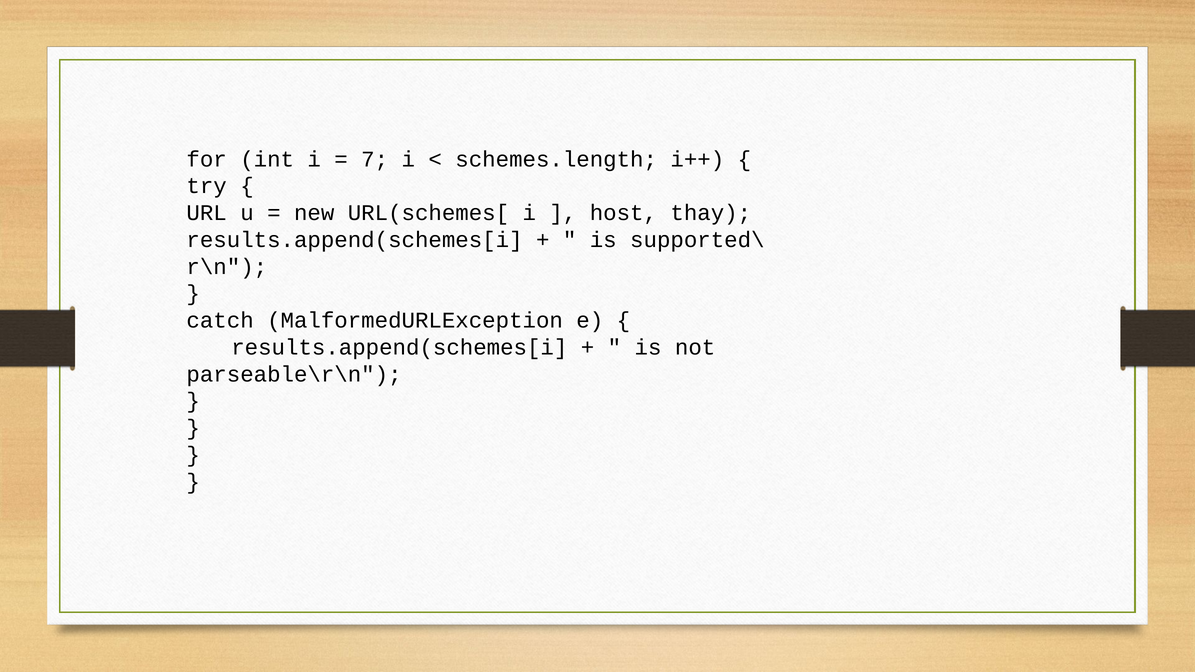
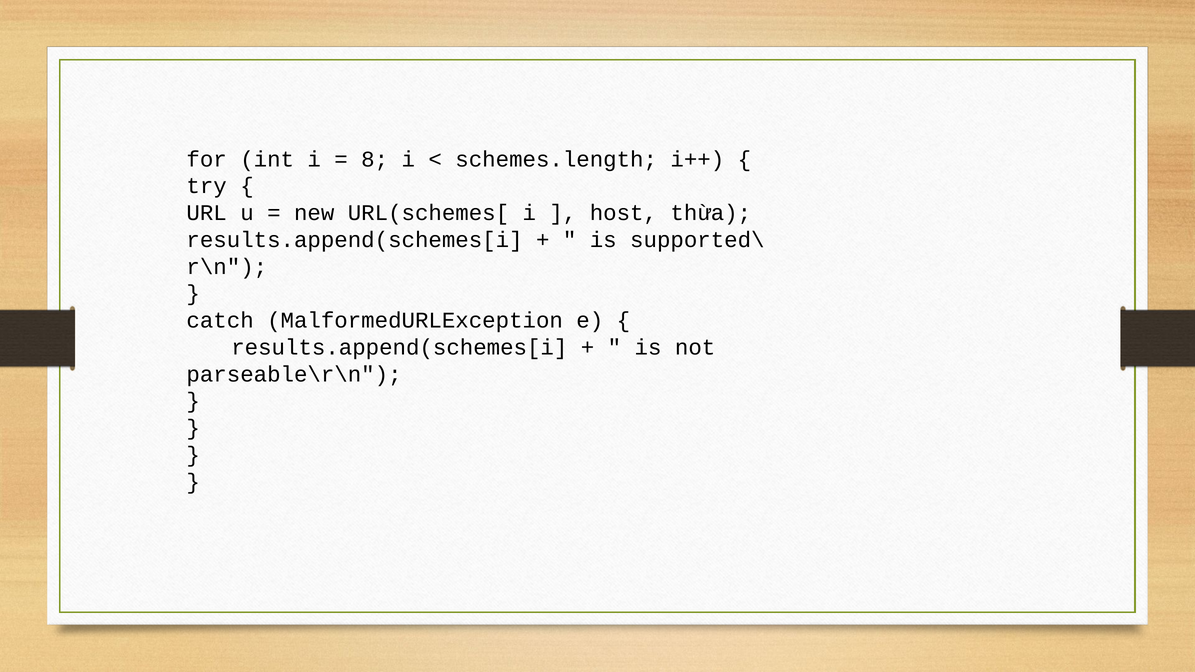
7: 7 -> 8
thay: thay -> thừa
